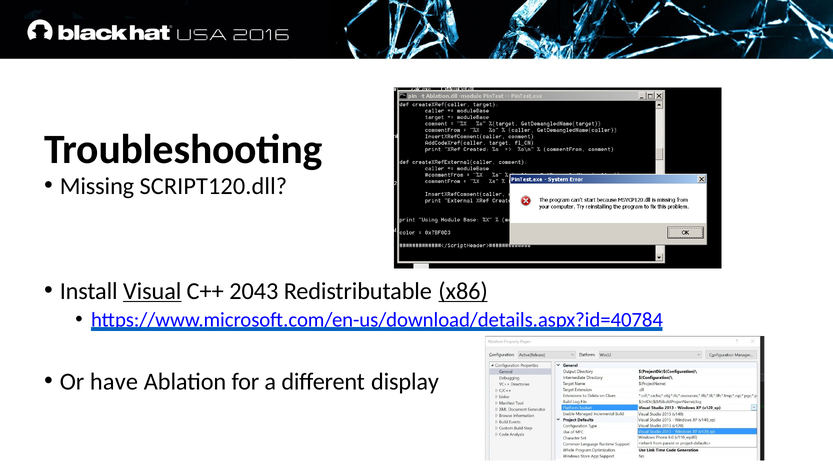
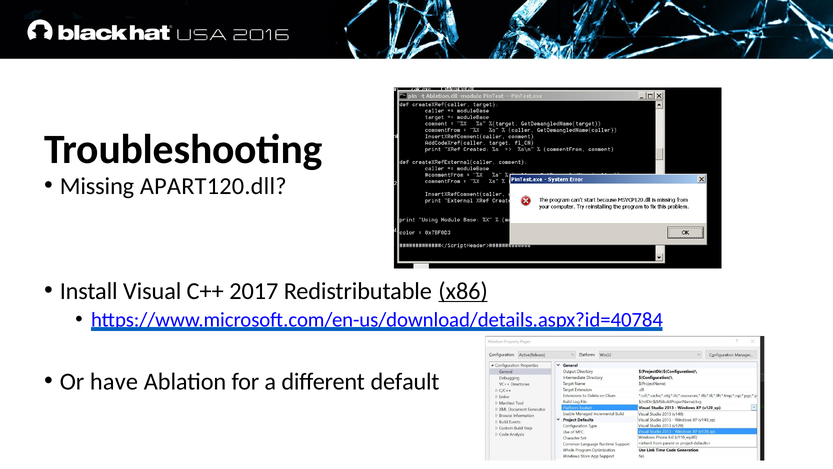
SCRIPT120.dll: SCRIPT120.dll -> APART120.dll
Visual underline: present -> none
2043: 2043 -> 2017
display: display -> default
